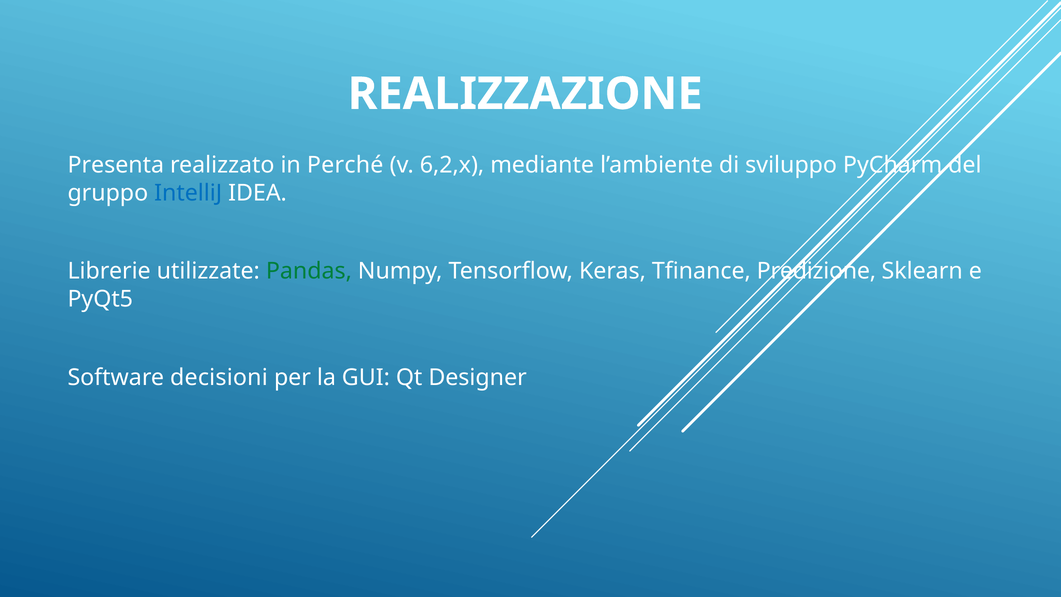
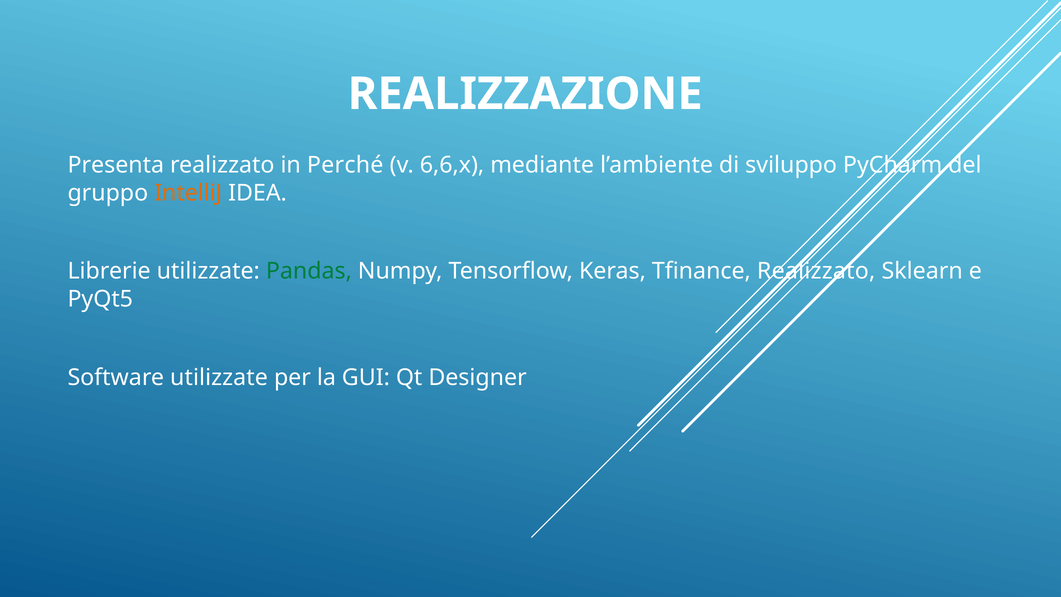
6,2,x: 6,2,x -> 6,6,x
IntelliJ colour: blue -> orange
Tfinance Predizione: Predizione -> Realizzato
Software decisioni: decisioni -> utilizzate
